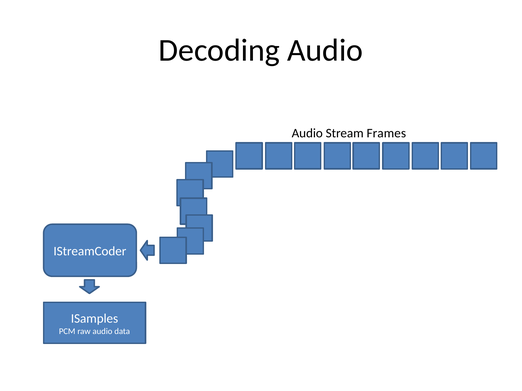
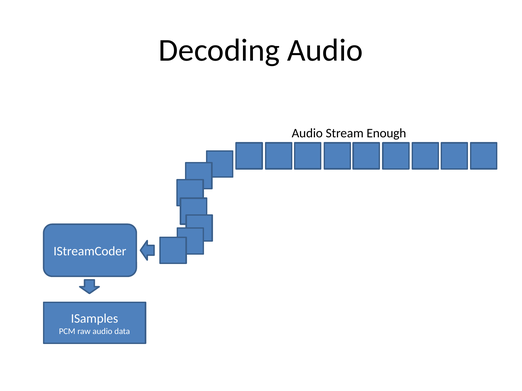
Frames: Frames -> Enough
